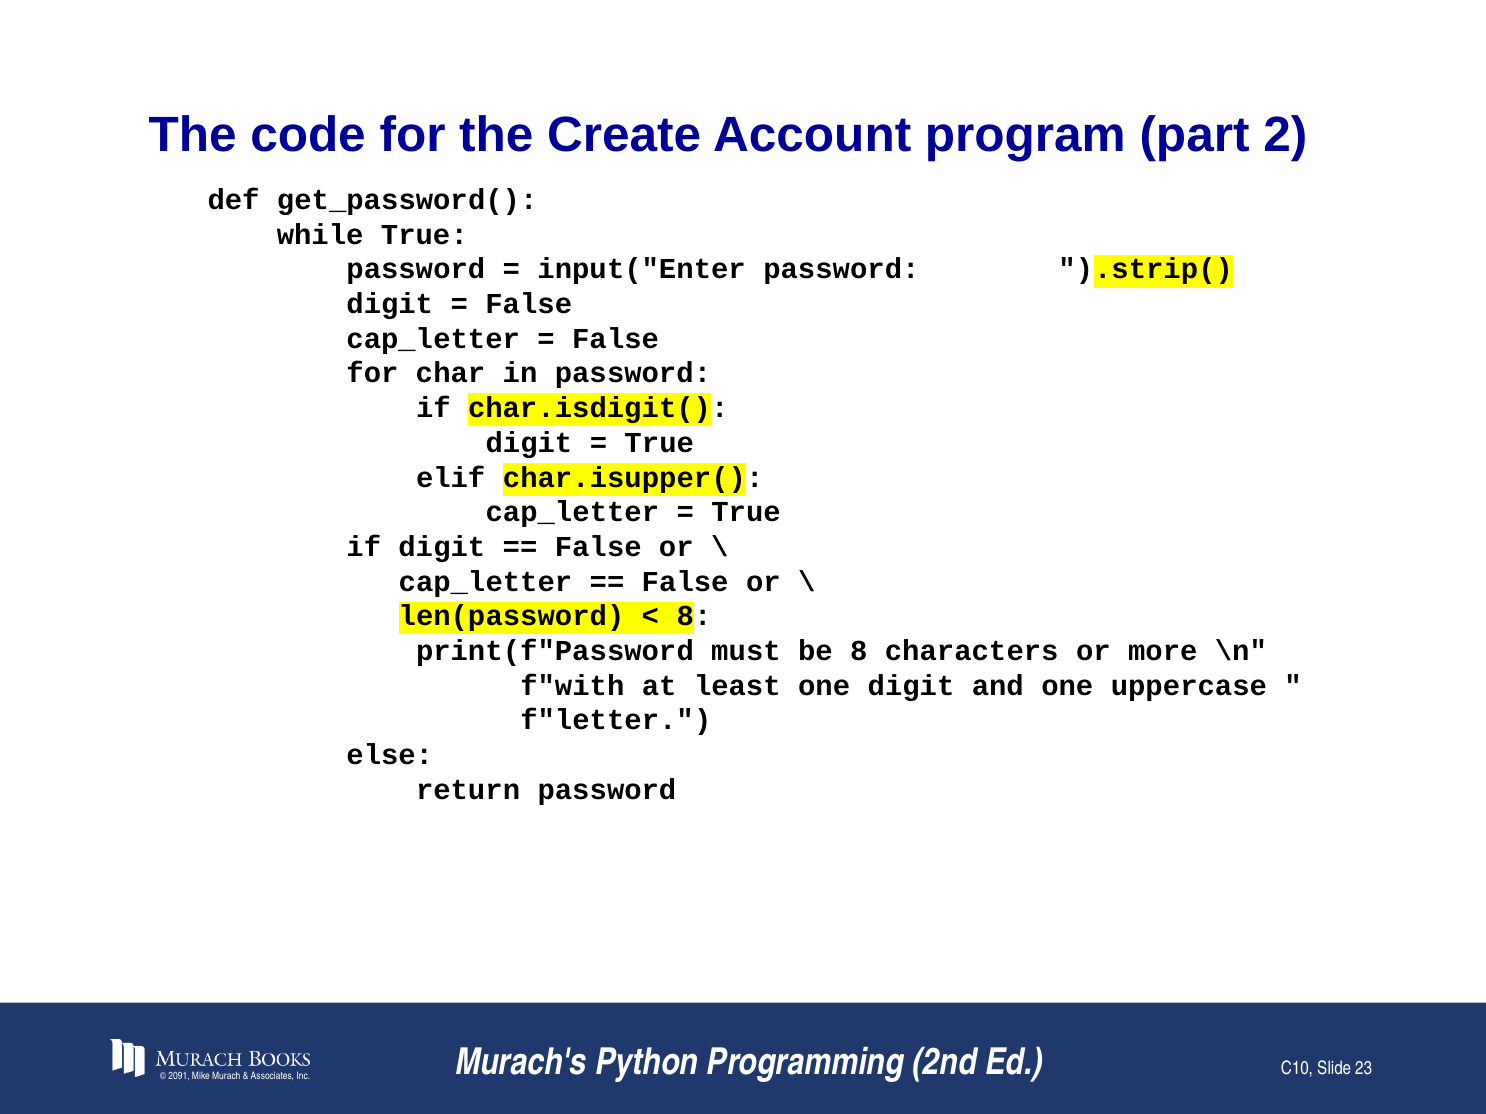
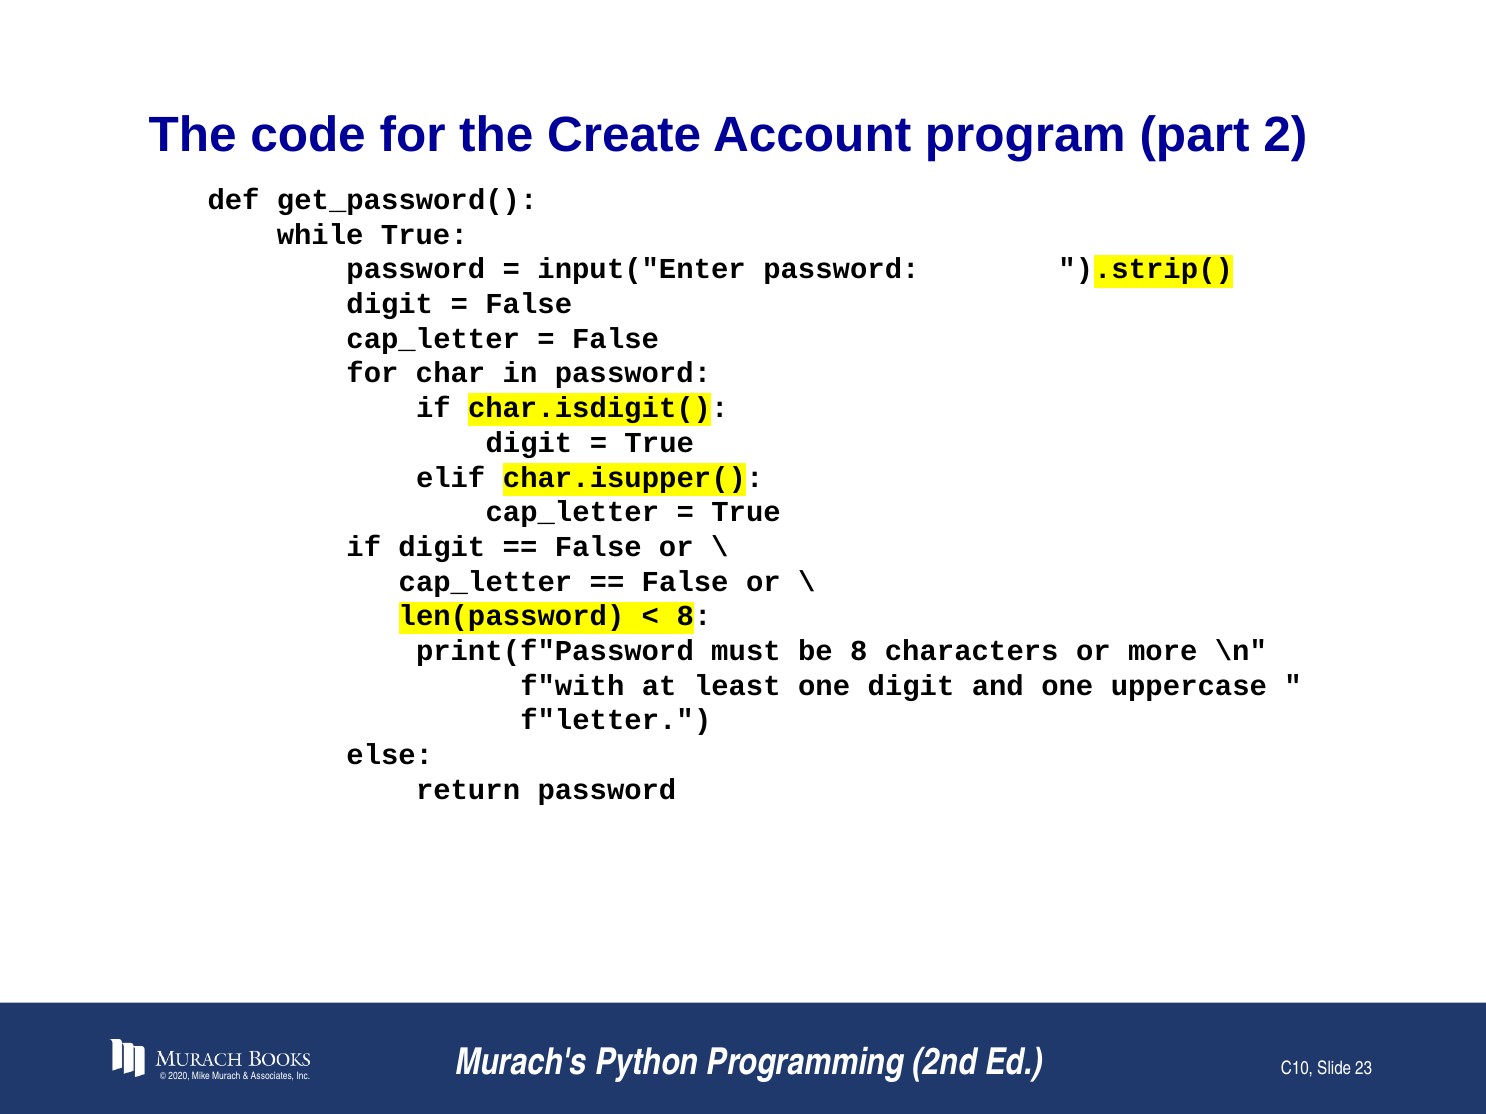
2091: 2091 -> 2020
